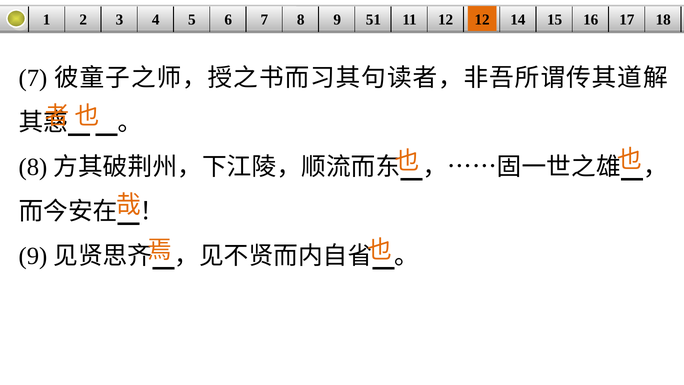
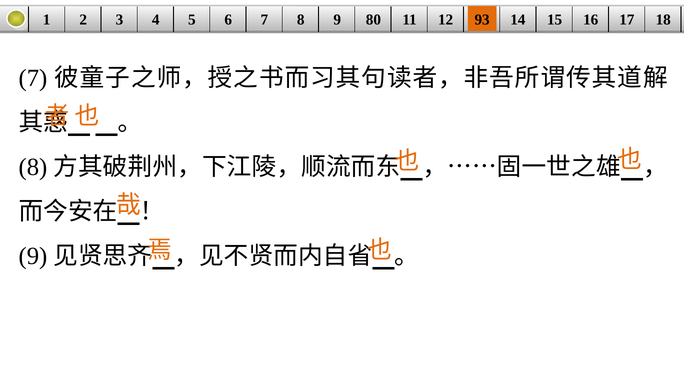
51: 51 -> 80
12 12: 12 -> 93
